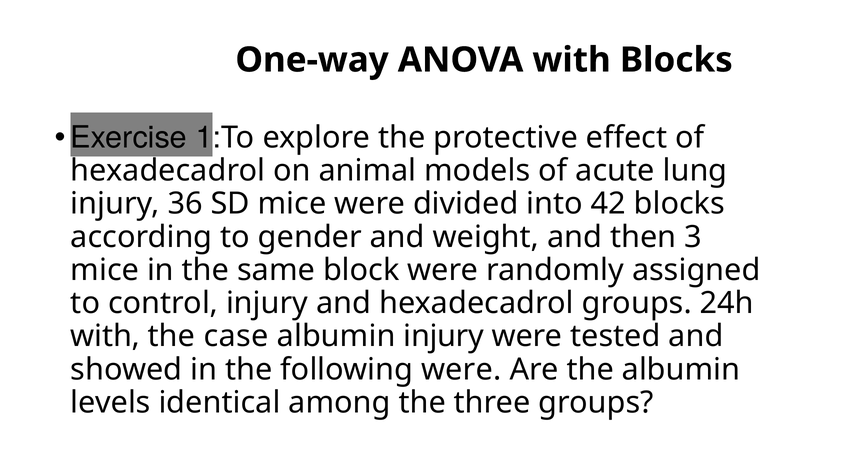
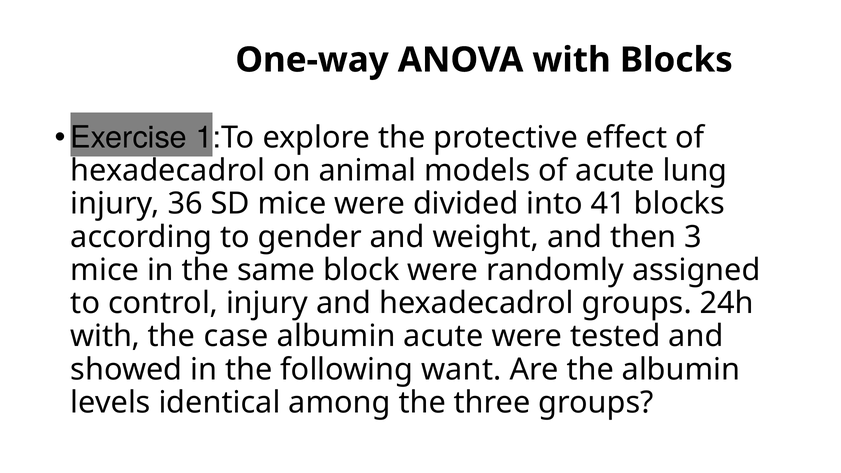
42: 42 -> 41
albumin injury: injury -> acute
following were: were -> want
